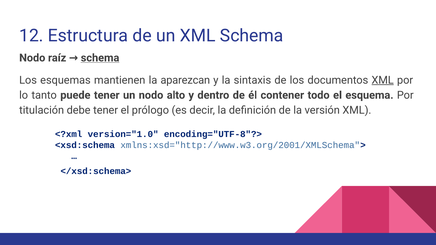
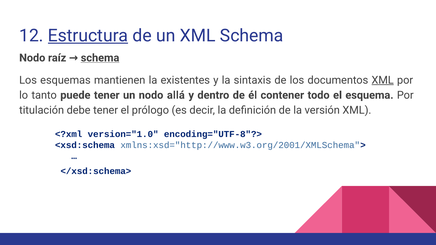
Estructura underline: none -> present
aparezcan: aparezcan -> existentes
alto: alto -> allá
